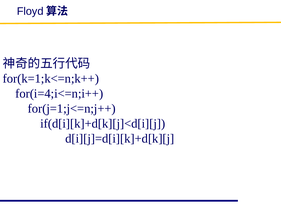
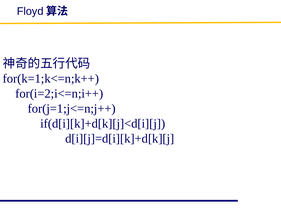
for(i=4;i<=n;i++: for(i=4;i<=n;i++ -> for(i=2;i<=n;i++
